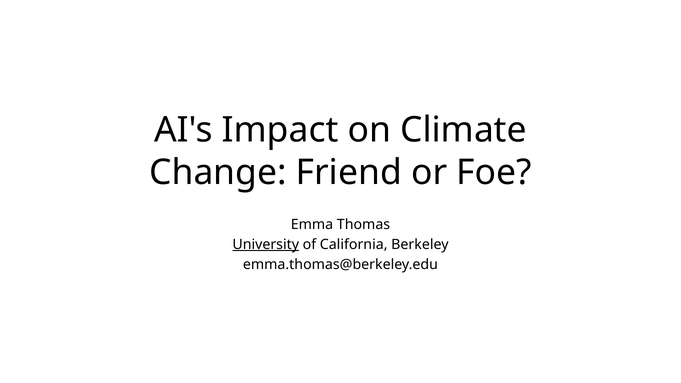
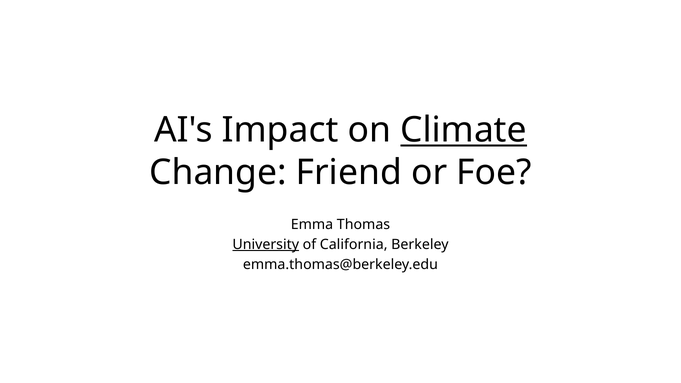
Climate underline: none -> present
